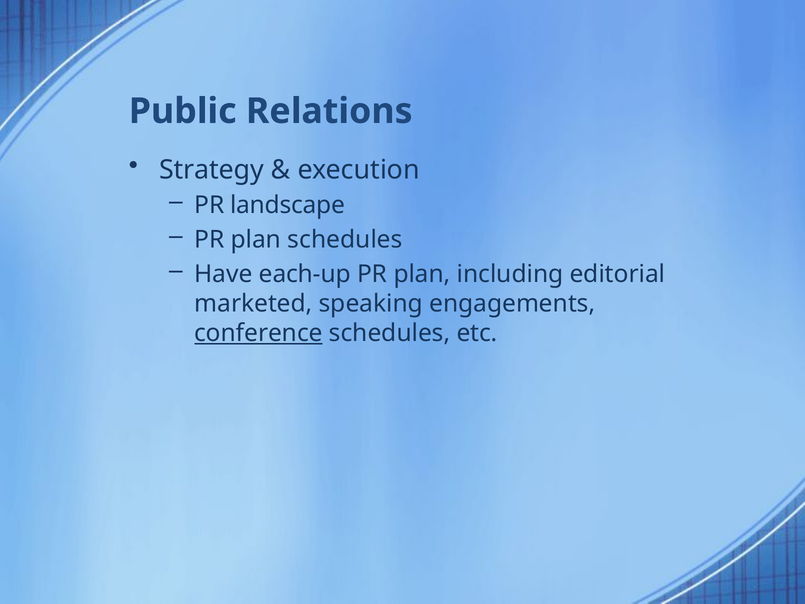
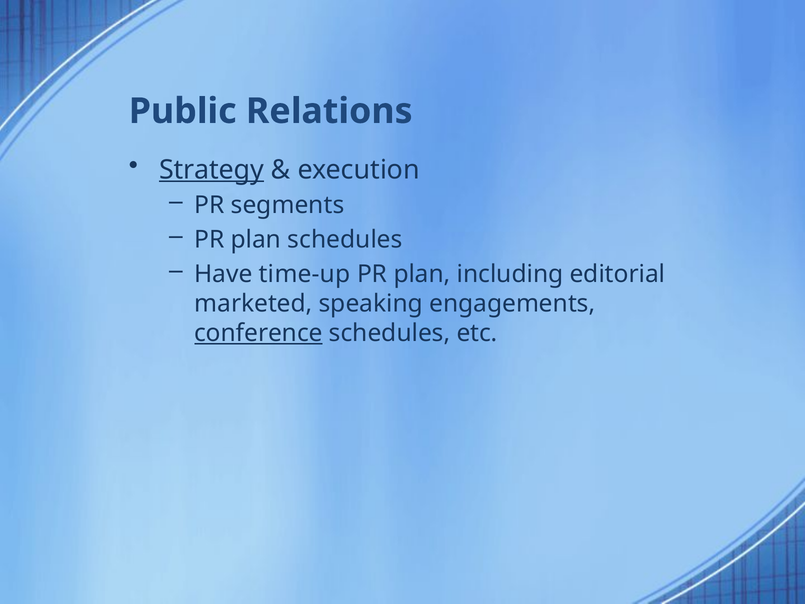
Strategy underline: none -> present
landscape: landscape -> segments
each-up: each-up -> time-up
